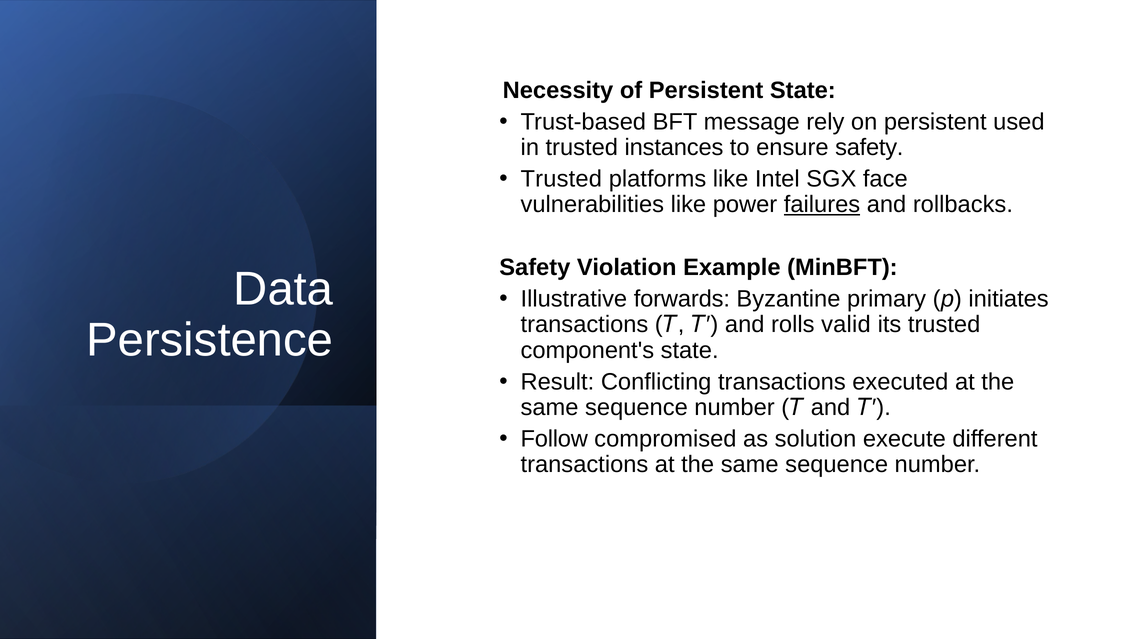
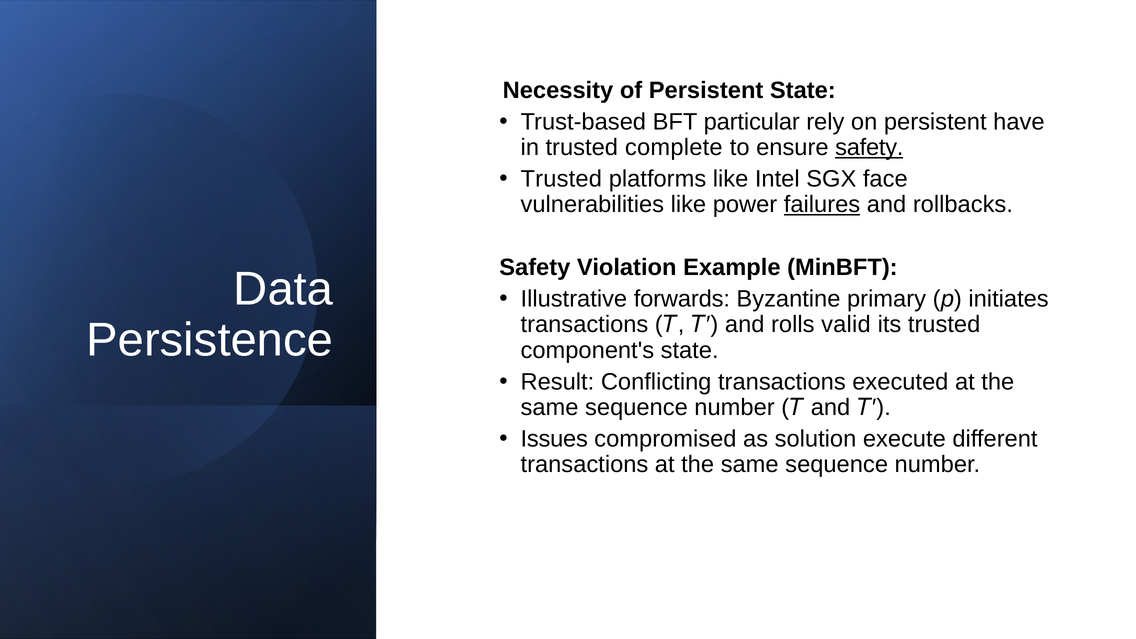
message: message -> particular
used: used -> have
instances: instances -> complete
safety at (869, 147) underline: none -> present
Follow: Follow -> Issues
